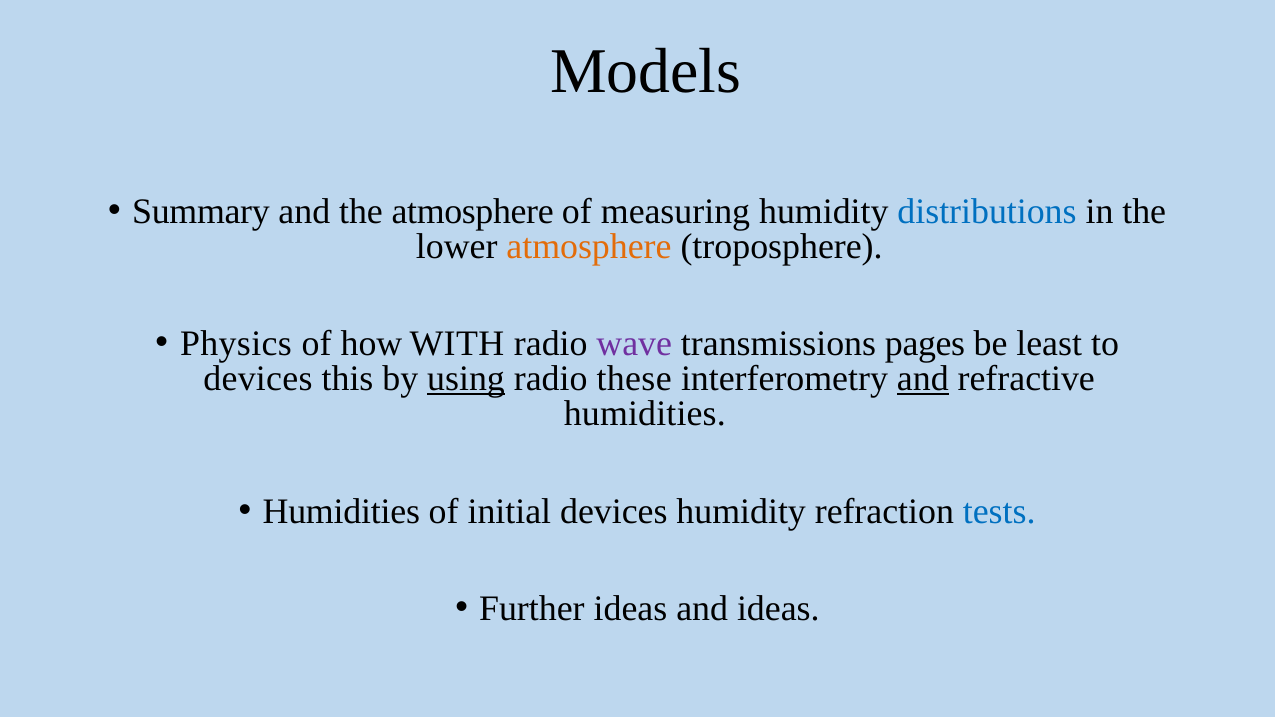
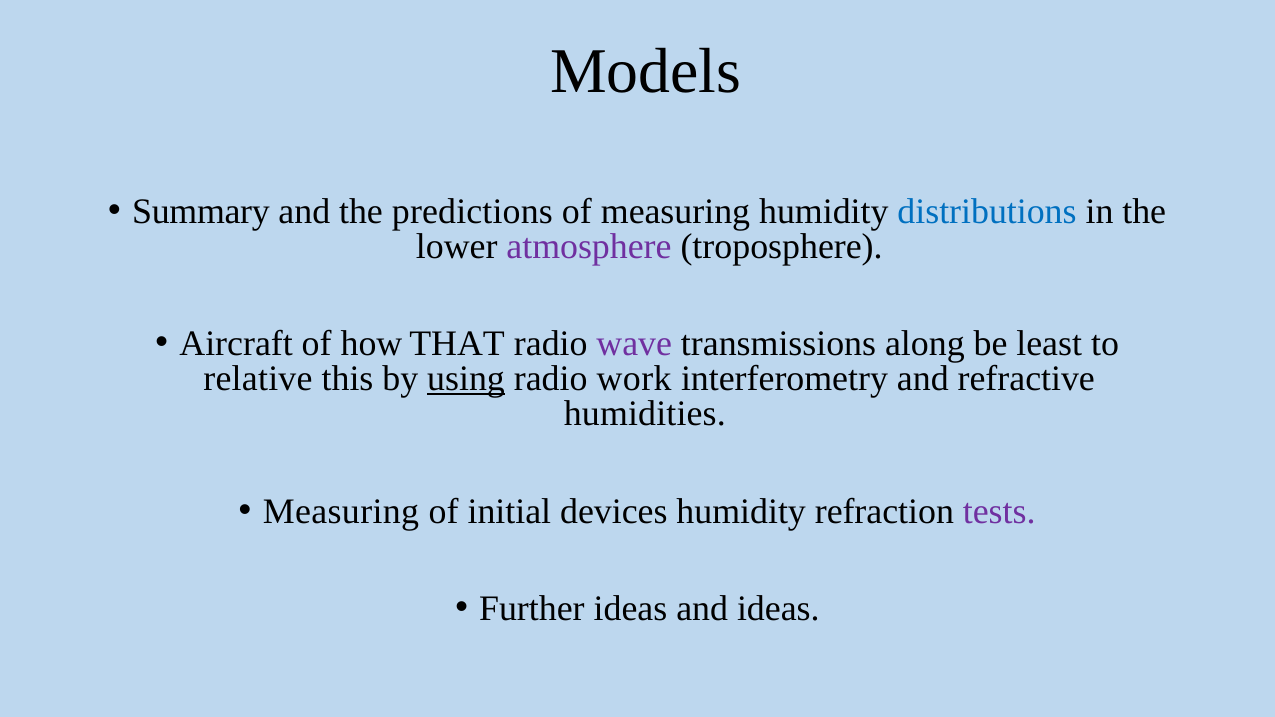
the atmosphere: atmosphere -> predictions
atmosphere at (589, 247) colour: orange -> purple
Physics: Physics -> Aircraft
WITH: WITH -> THAT
pages: pages -> along
devices at (258, 379): devices -> relative
these: these -> work
and at (923, 379) underline: present -> none
Humidities at (341, 511): Humidities -> Measuring
tests colour: blue -> purple
